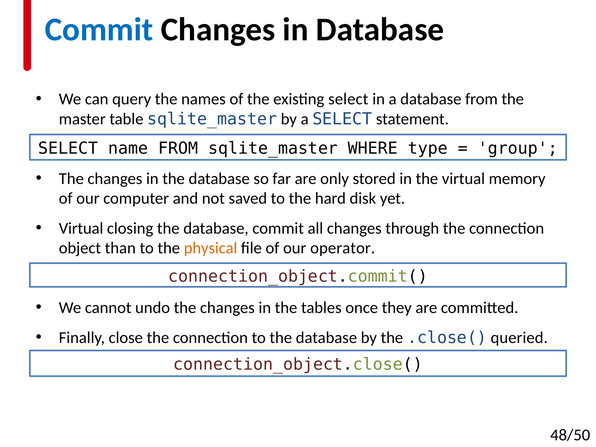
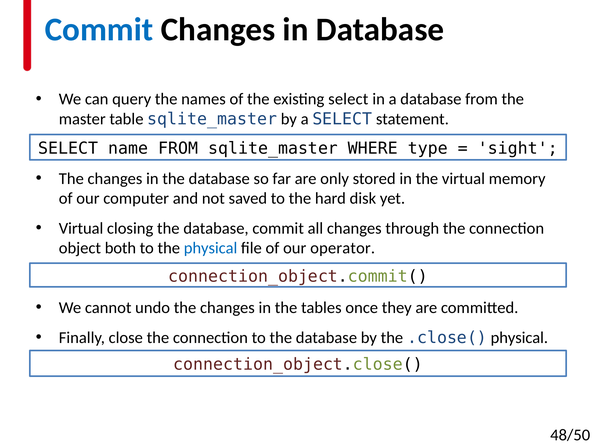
group: group -> sight
than: than -> both
physical at (211, 248) colour: orange -> blue
.close( queried: queried -> physical
